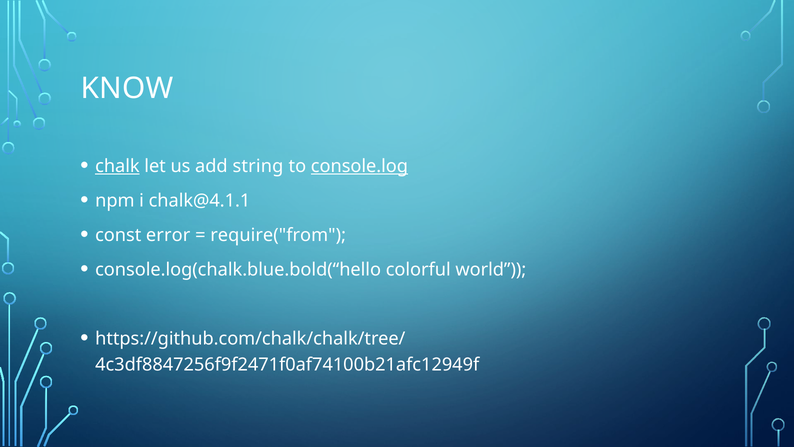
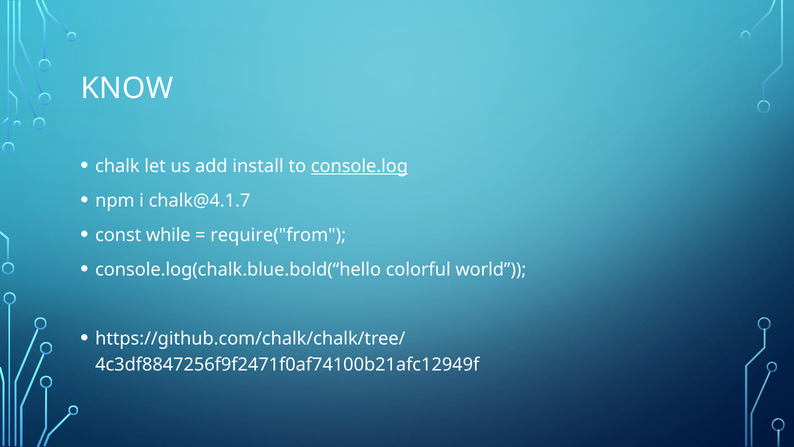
chalk underline: present -> none
string: string -> install
chalk@4.1.1: chalk@4.1.1 -> chalk@4.1.7
error: error -> while
